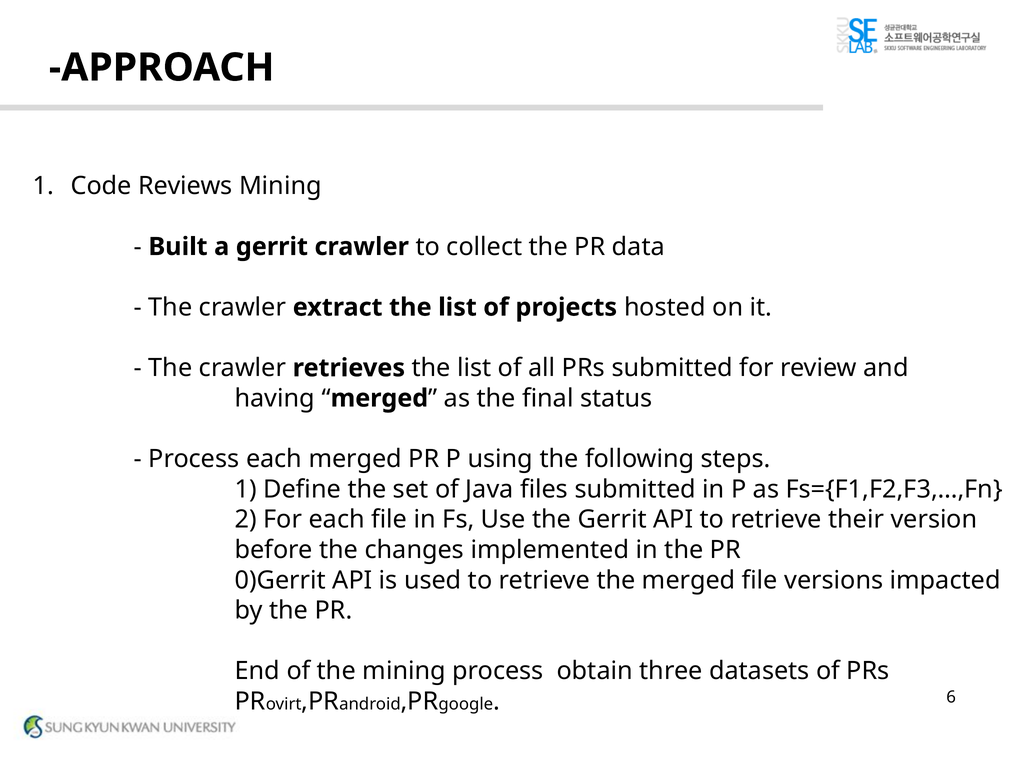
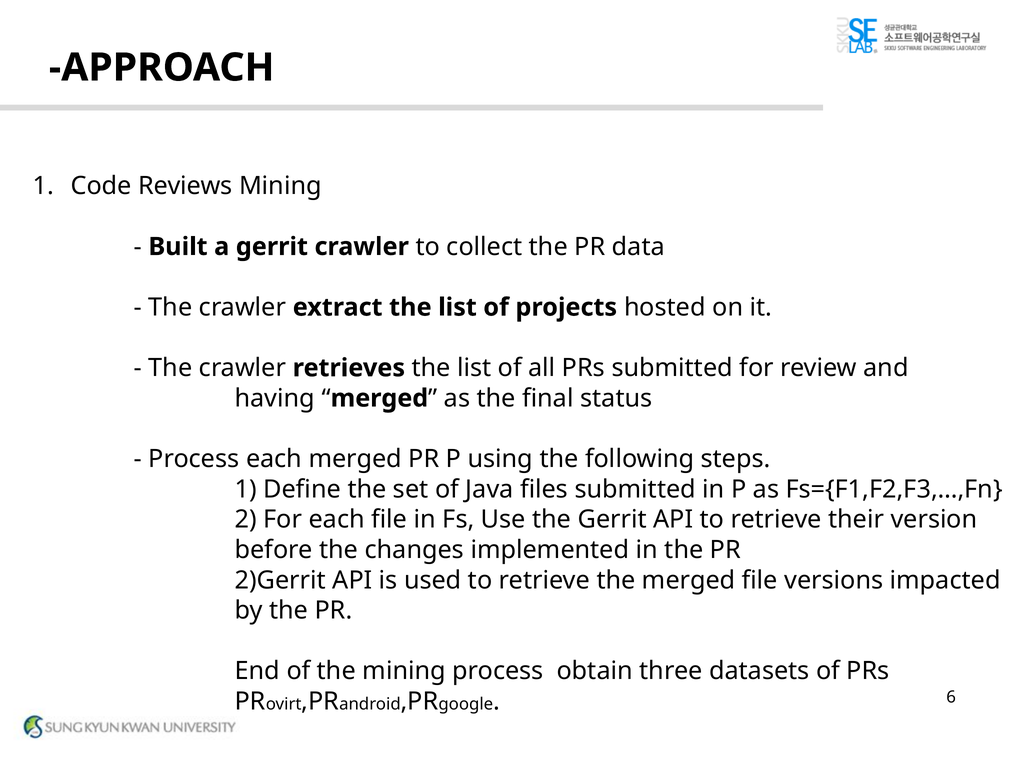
0)Gerrit: 0)Gerrit -> 2)Gerrit
